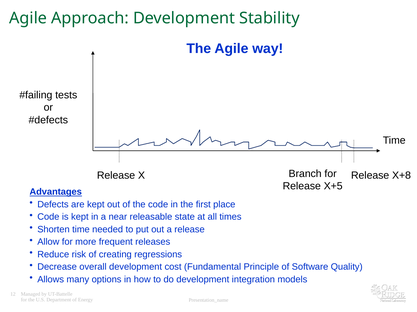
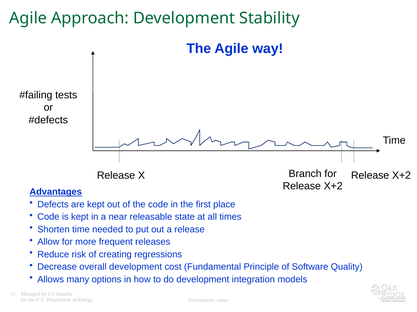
X+8 at (402, 176): X+8 -> X+2
X+5 at (333, 187): X+5 -> X+2
